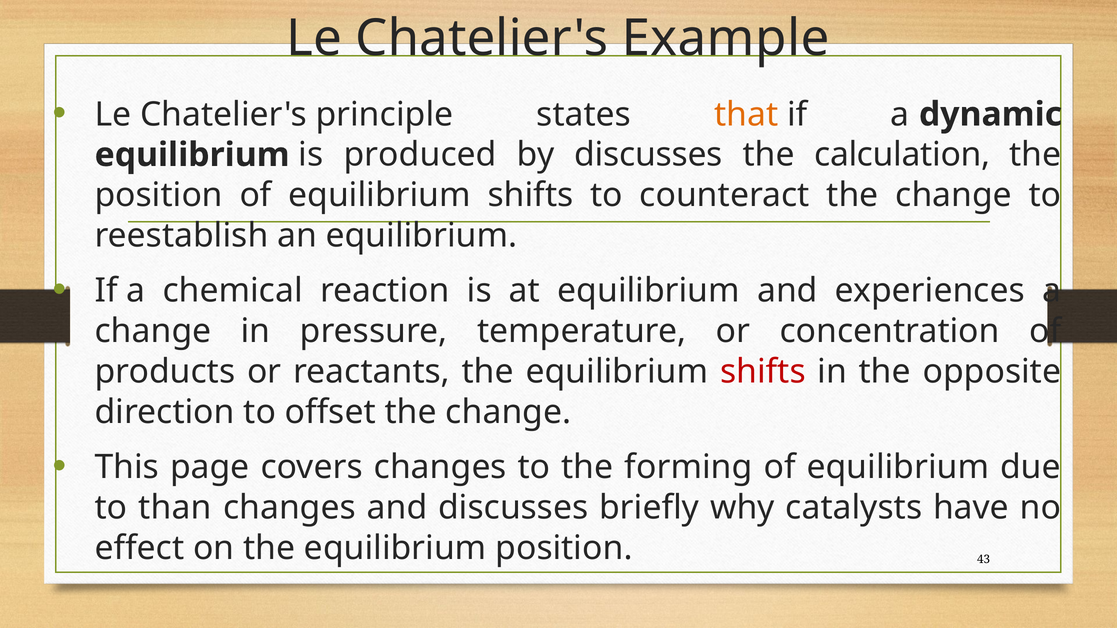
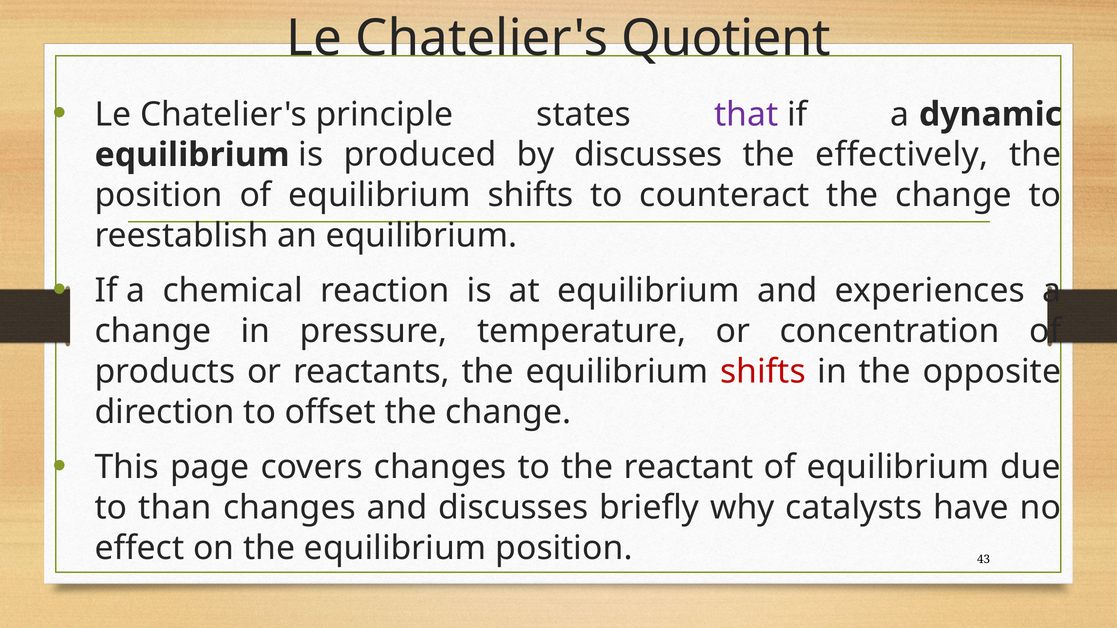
Example: Example -> Quotient
that colour: orange -> purple
calculation: calculation -> effectively
forming: forming -> reactant
